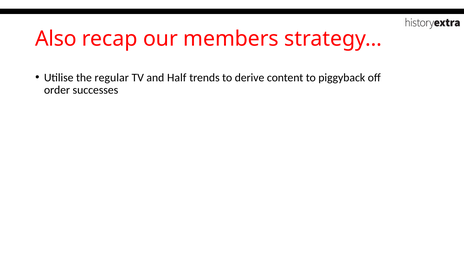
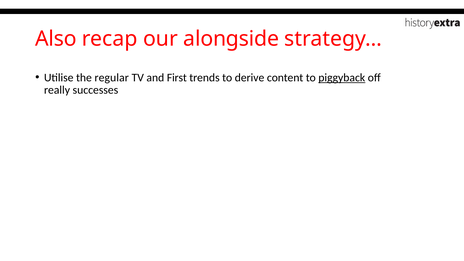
members: members -> alongside
Half: Half -> First
piggyback underline: none -> present
order: order -> really
